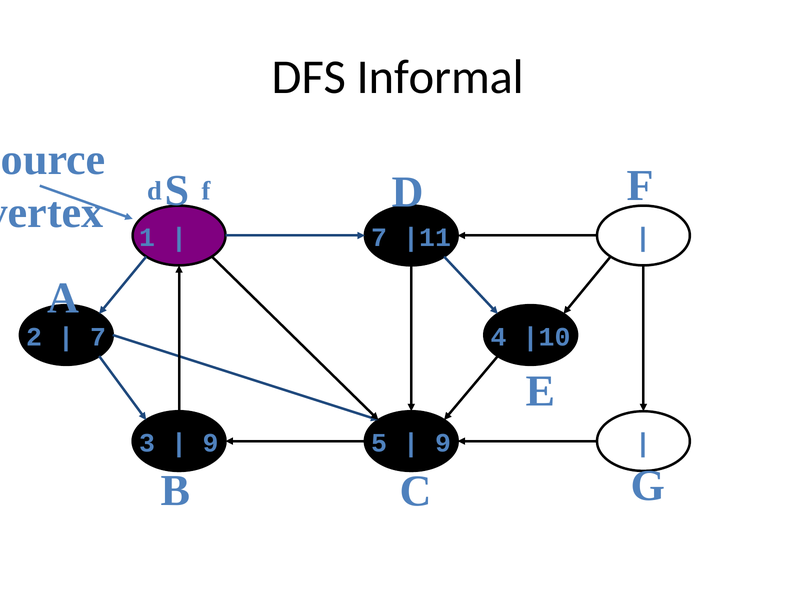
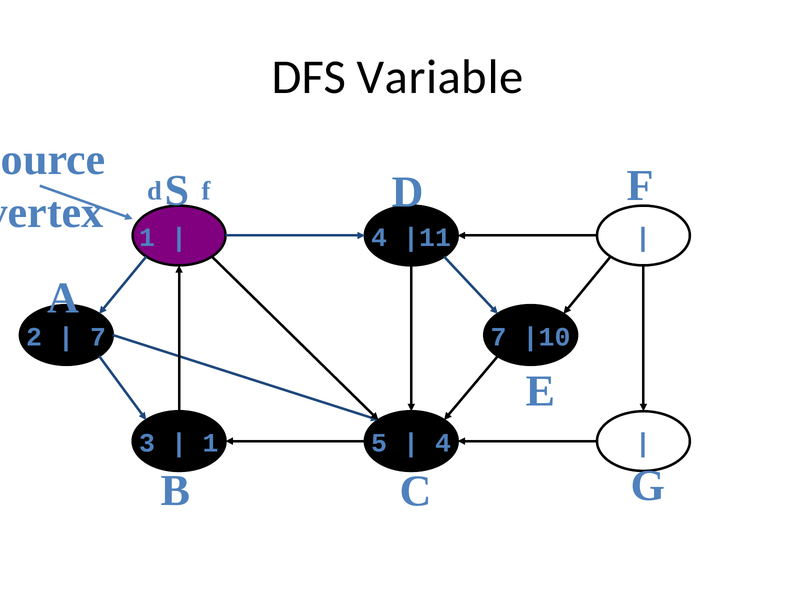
Informal: Informal -> Variable
7 at (379, 237): 7 -> 4
7 4: 4 -> 7
9 at (211, 443): 9 -> 1
9 at (443, 443): 9 -> 4
